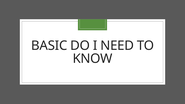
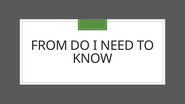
BASIC: BASIC -> FROM
